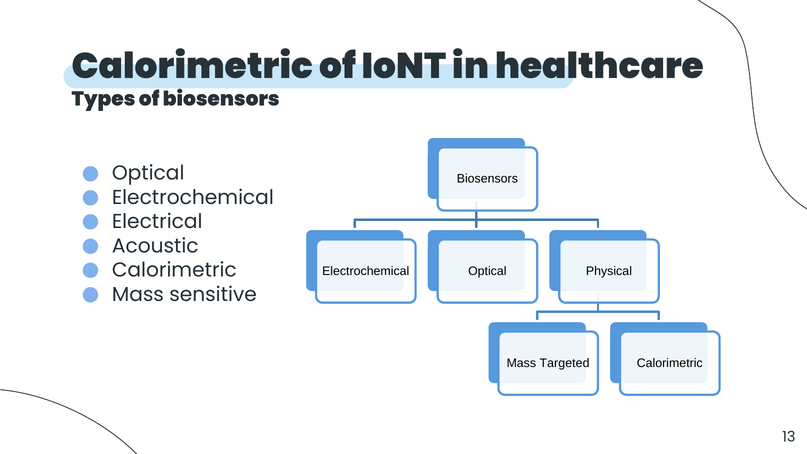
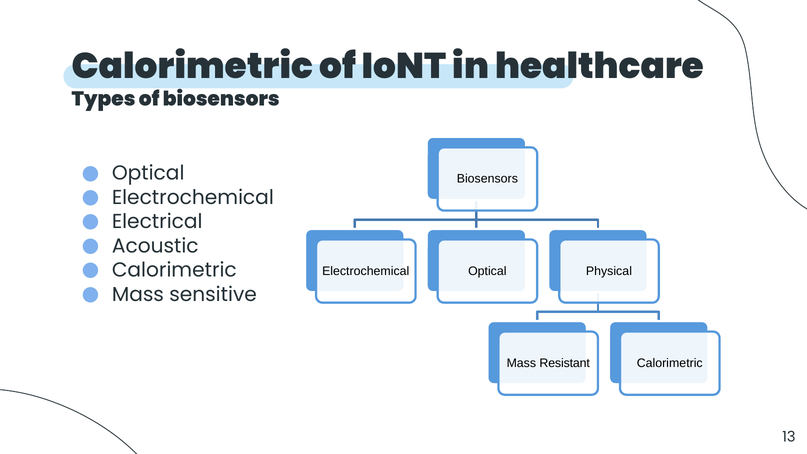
Targeted: Targeted -> Resistant
